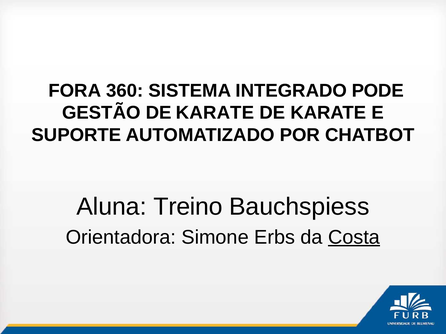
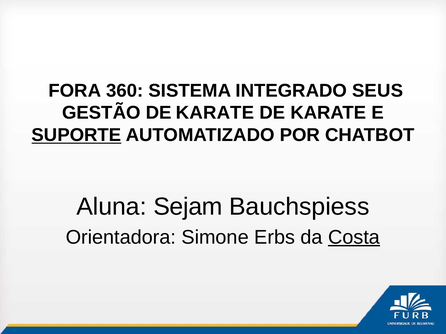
PODE: PODE -> SEUS
SUPORTE underline: none -> present
Treino: Treino -> Sejam
